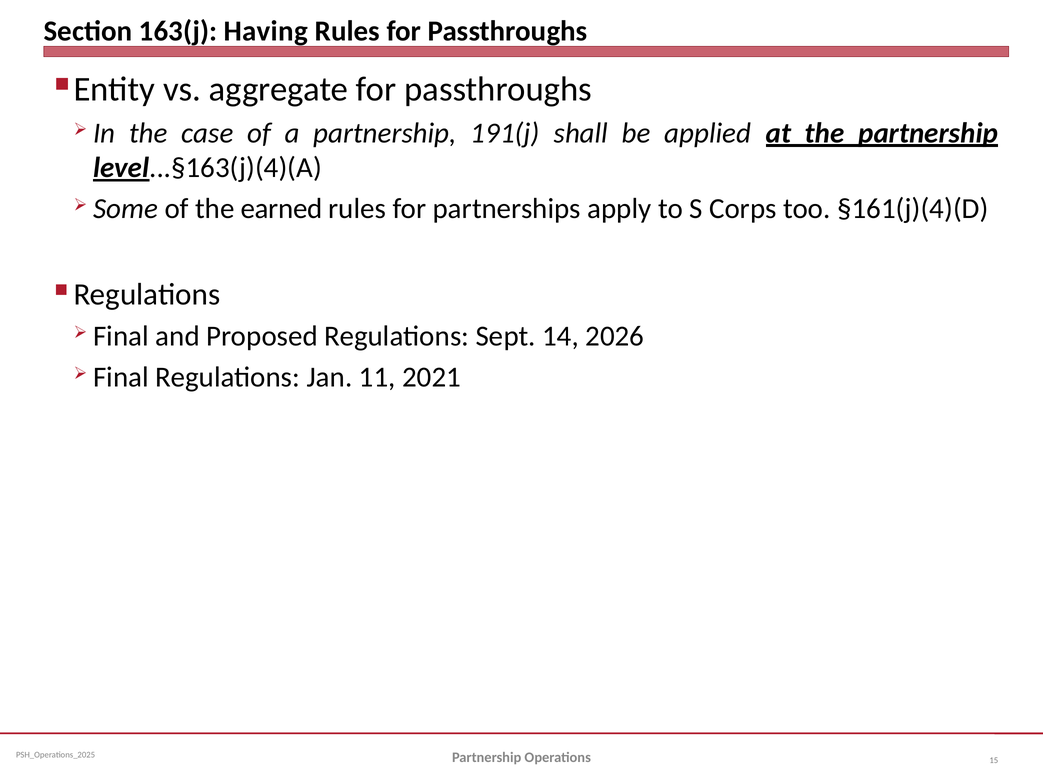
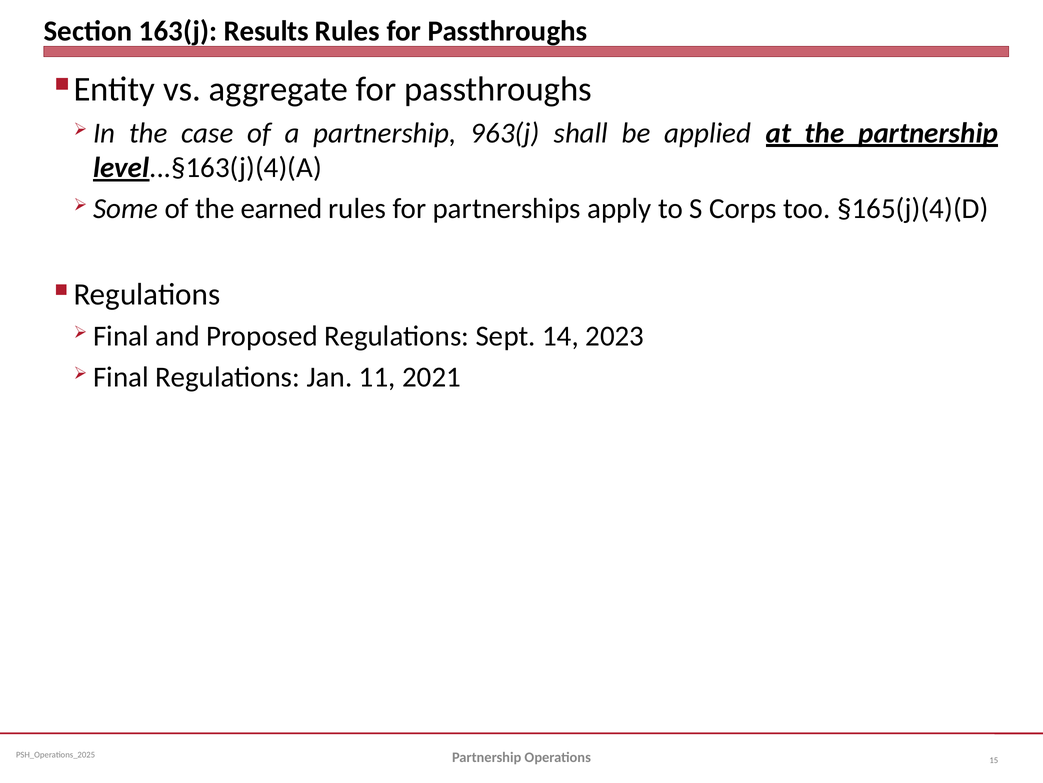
Having: Having -> Results
191(j: 191(j -> 963(j
§161(j)(4)(D: §161(j)(4)(D -> §165(j)(4)(D
2026: 2026 -> 2023
